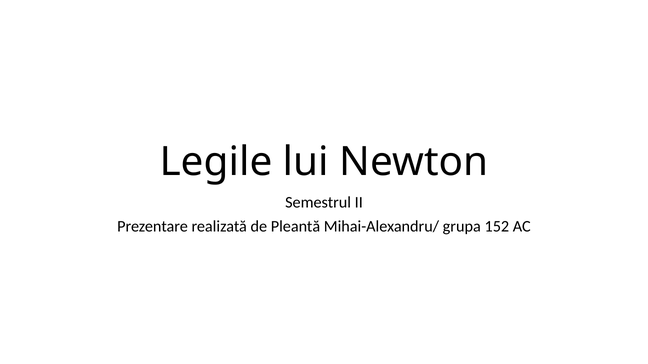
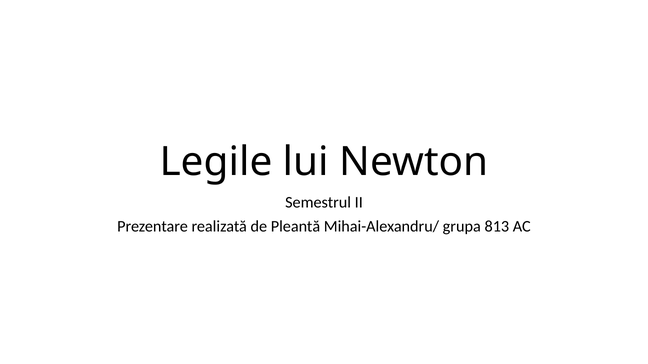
152: 152 -> 813
